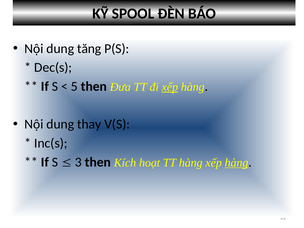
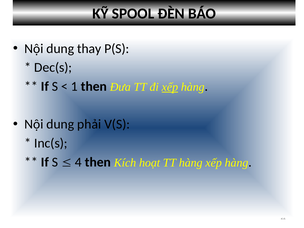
tăng: tăng -> thay
5: 5 -> 1
thay: thay -> phải
3: 3 -> 4
hàng at (237, 163) underline: present -> none
